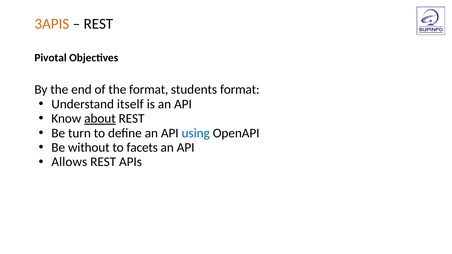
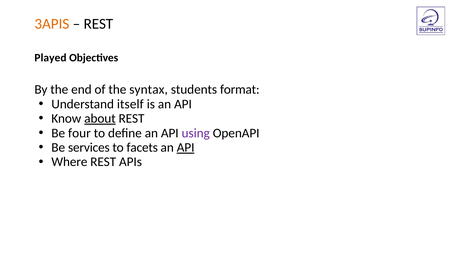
Pivotal: Pivotal -> Played
the format: format -> syntax
turn: turn -> four
using colour: blue -> purple
without: without -> services
API at (186, 148) underline: none -> present
Allows: Allows -> Where
